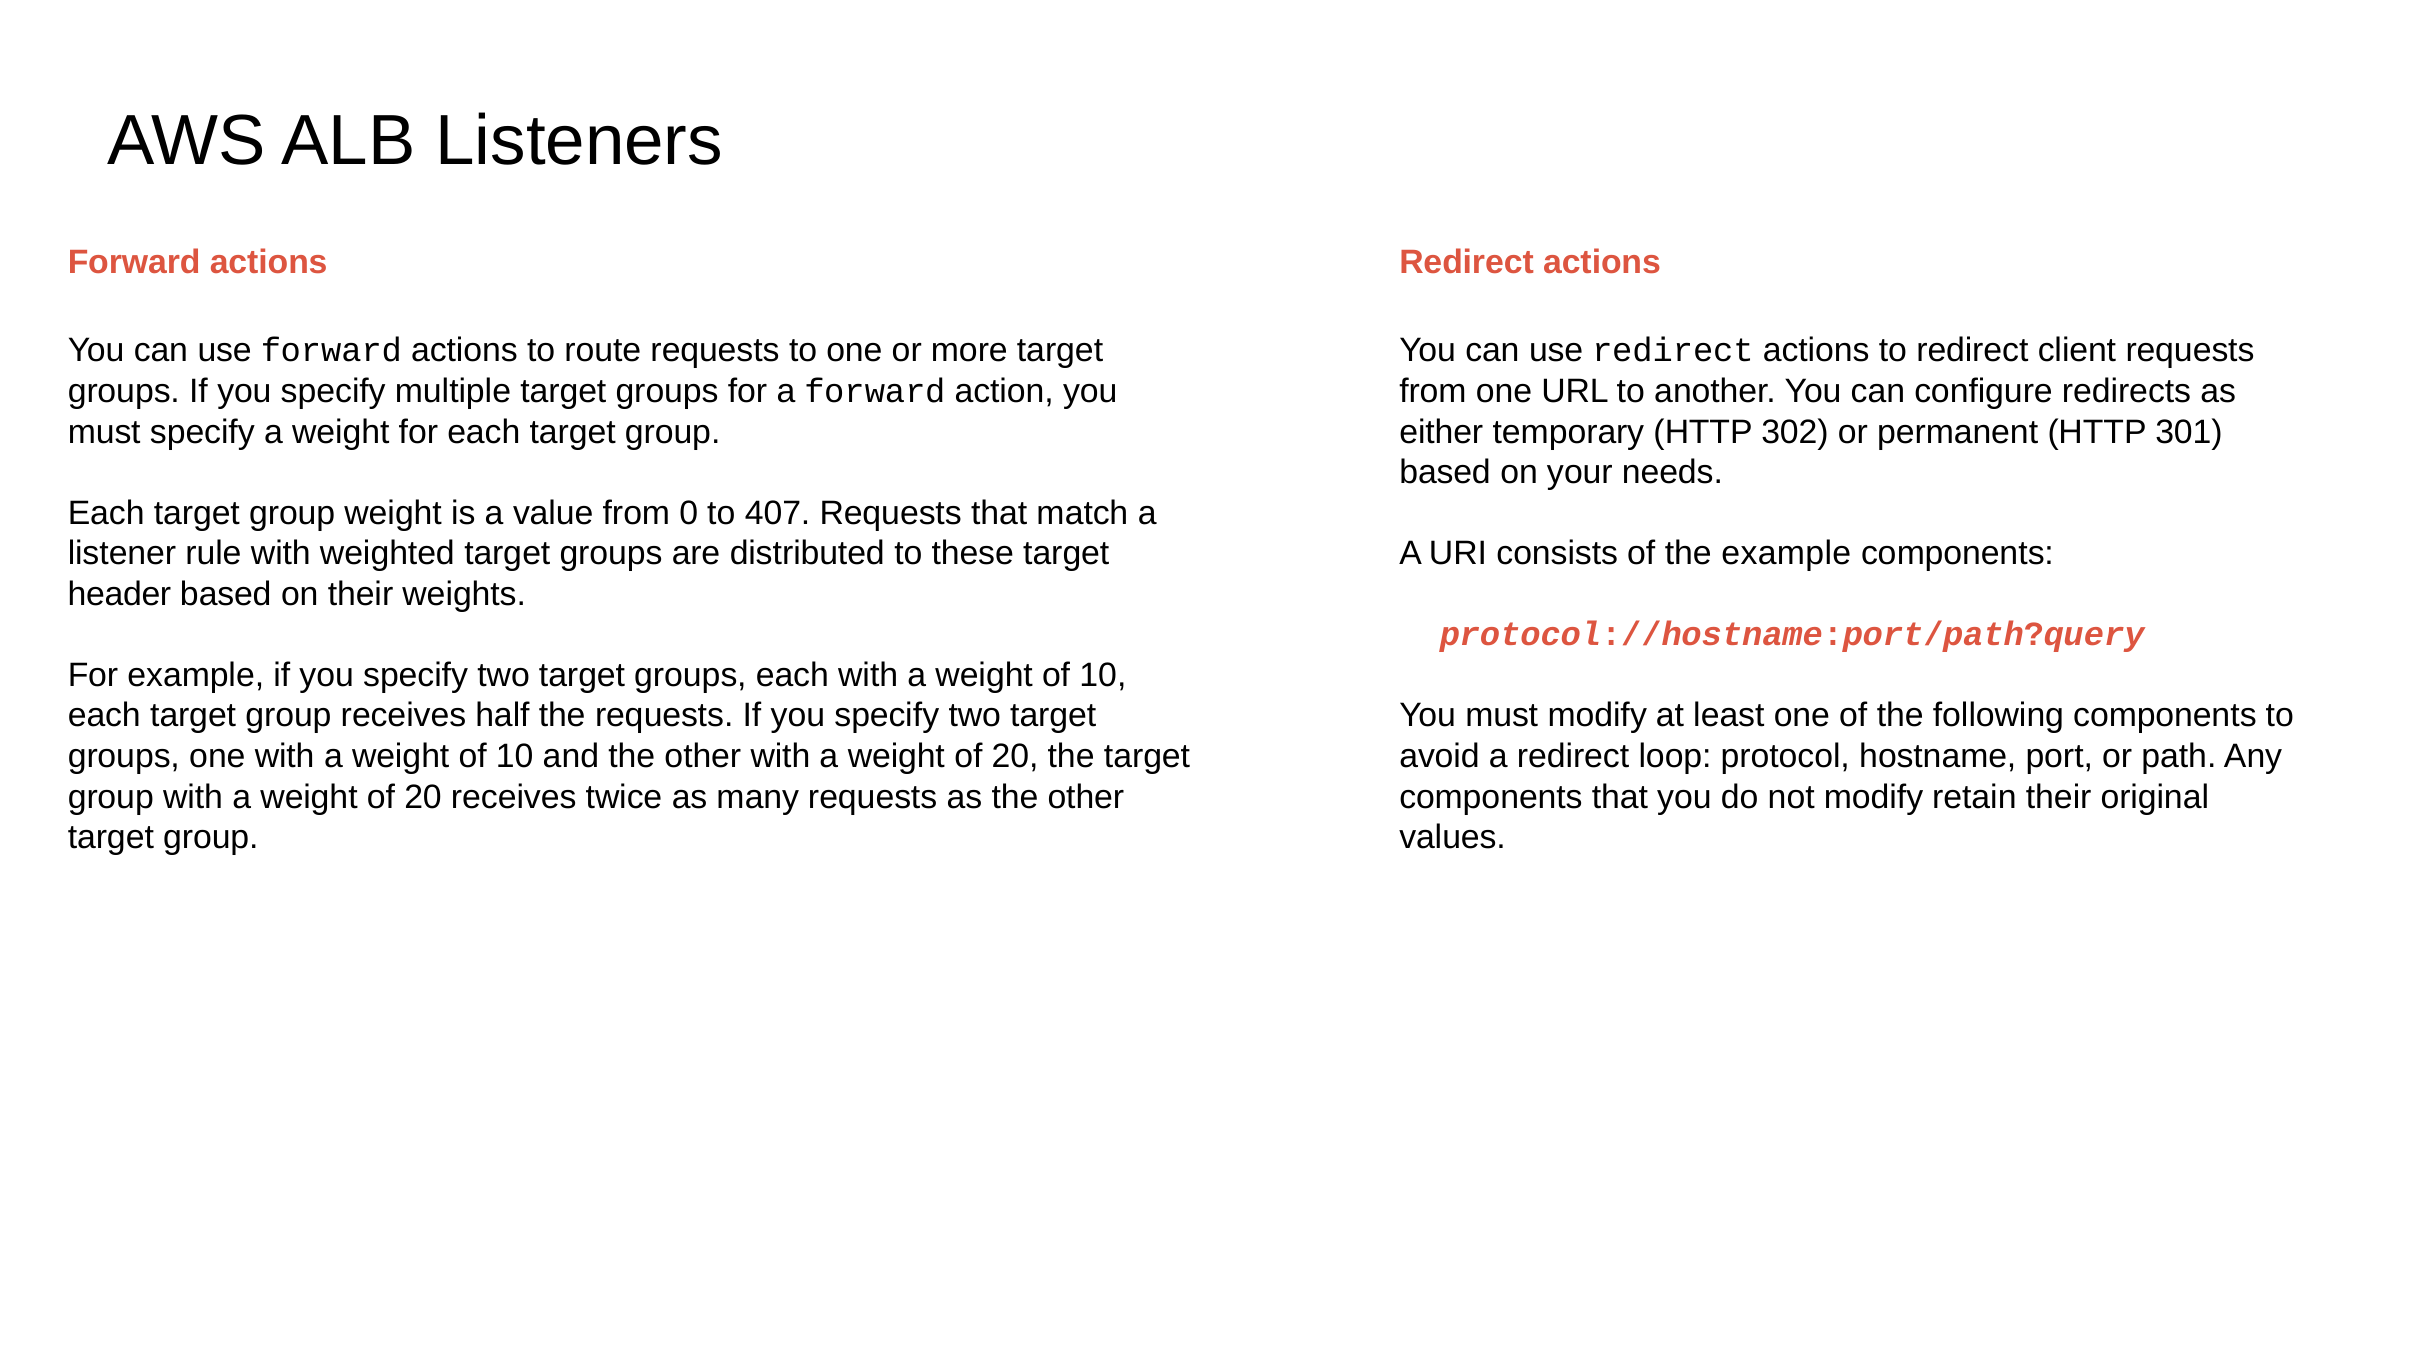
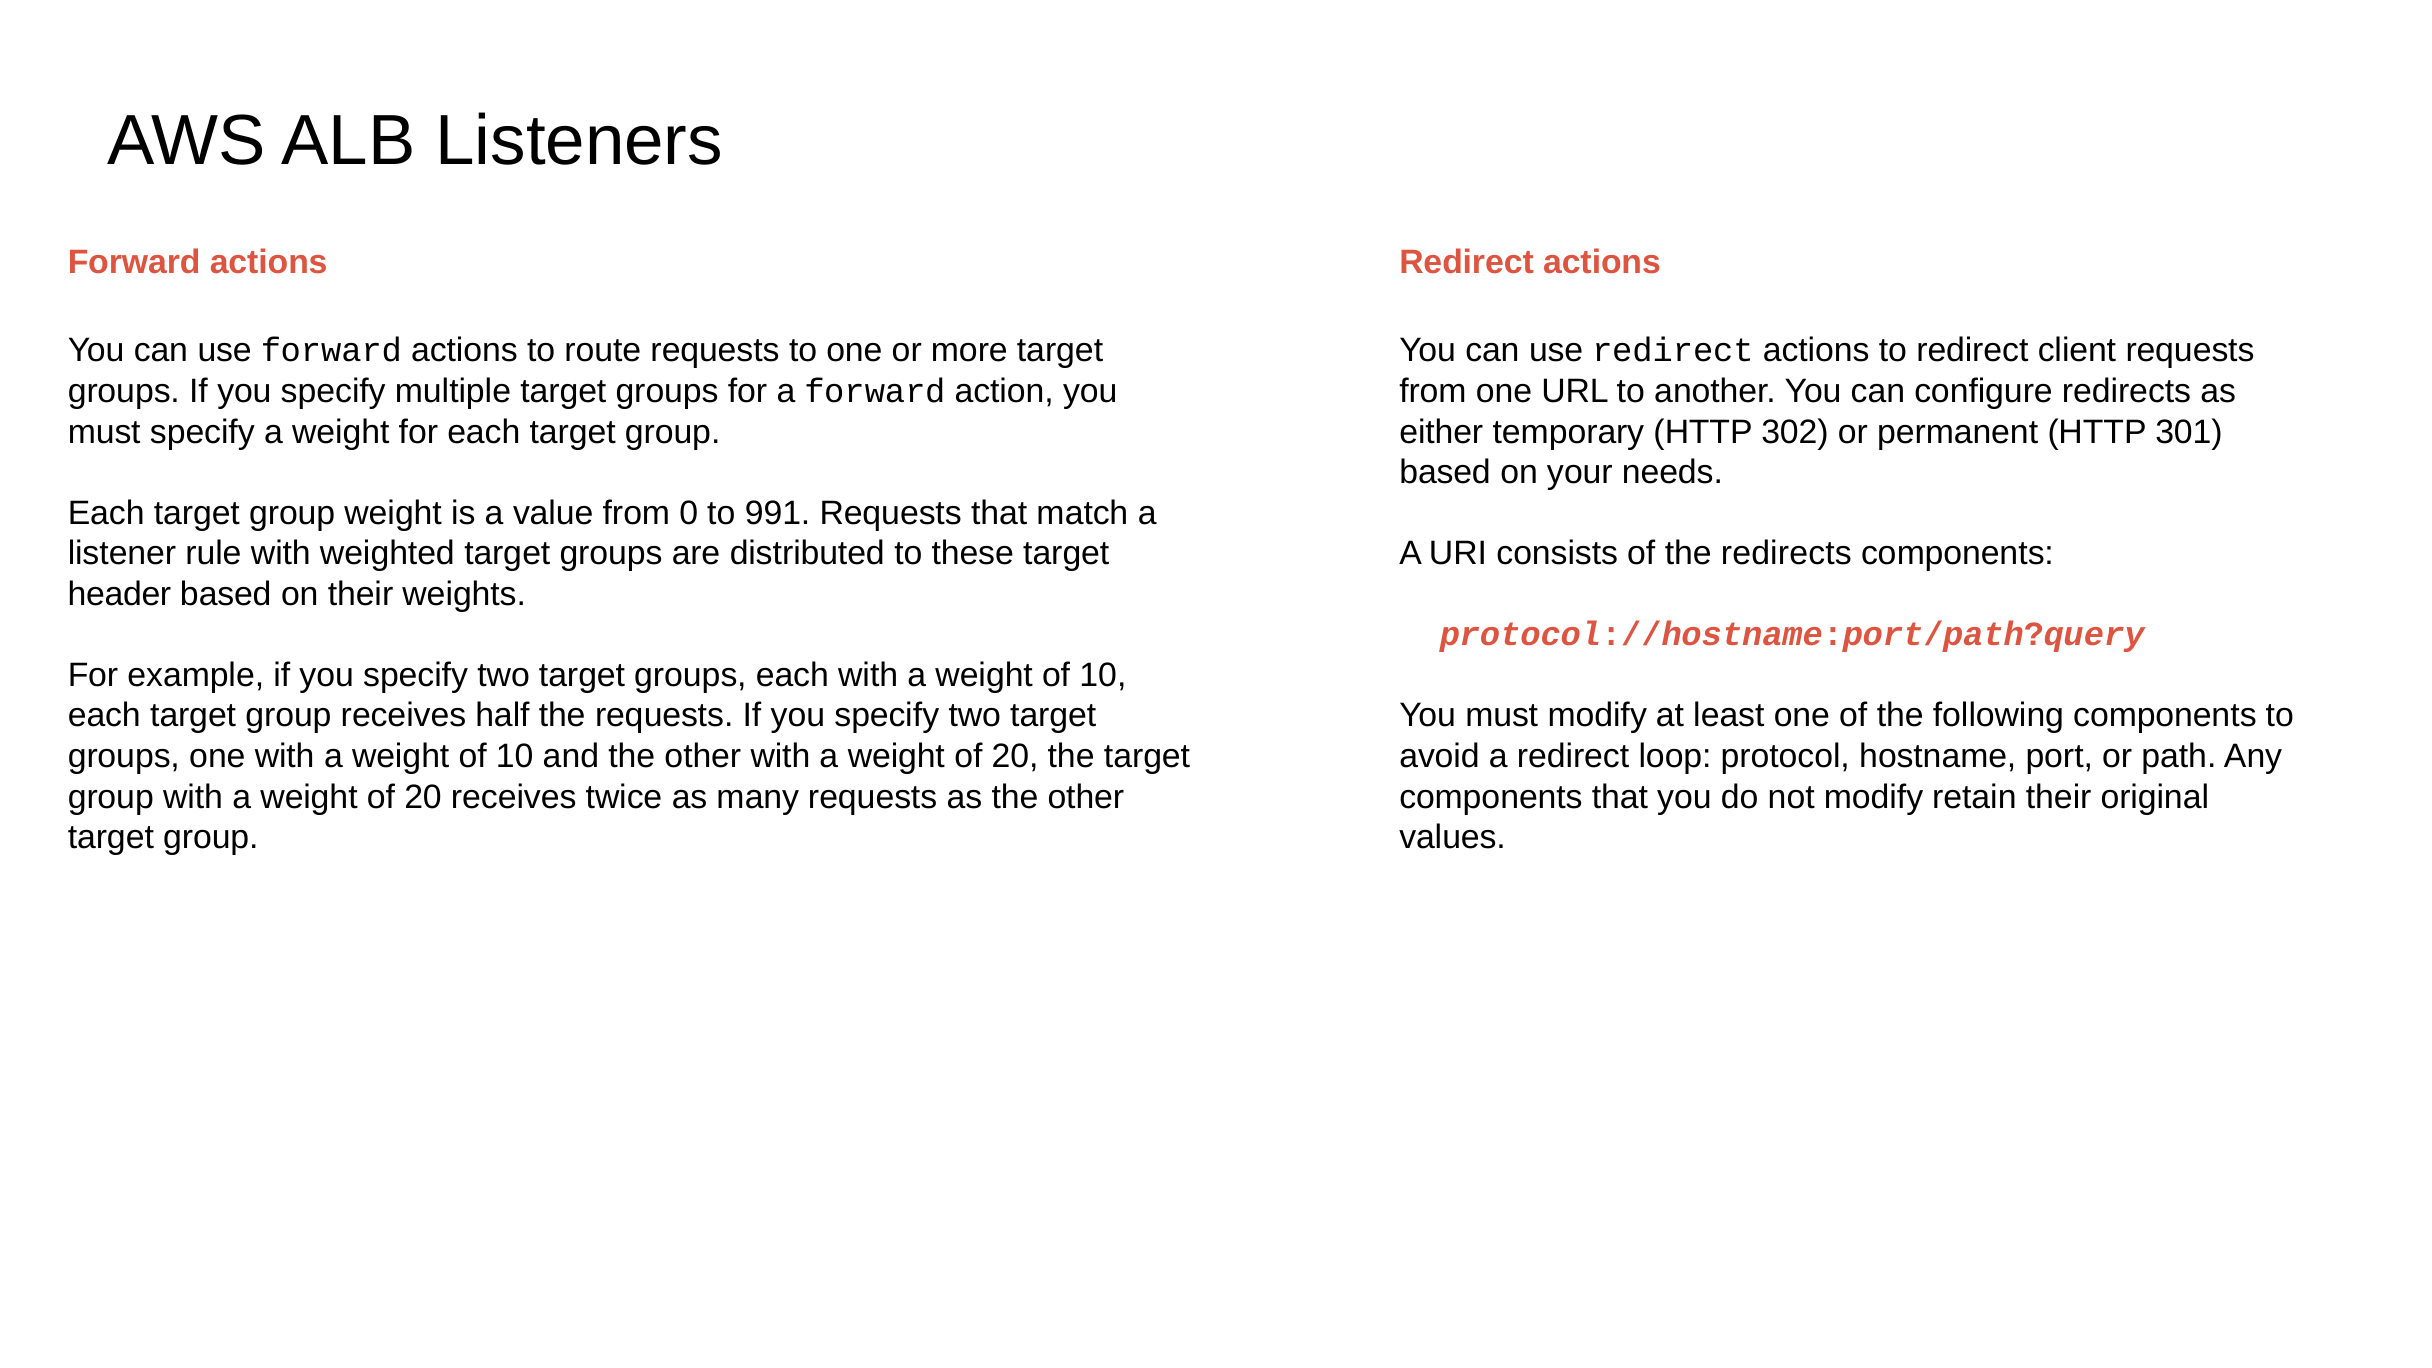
407: 407 -> 991
the example: example -> redirects
